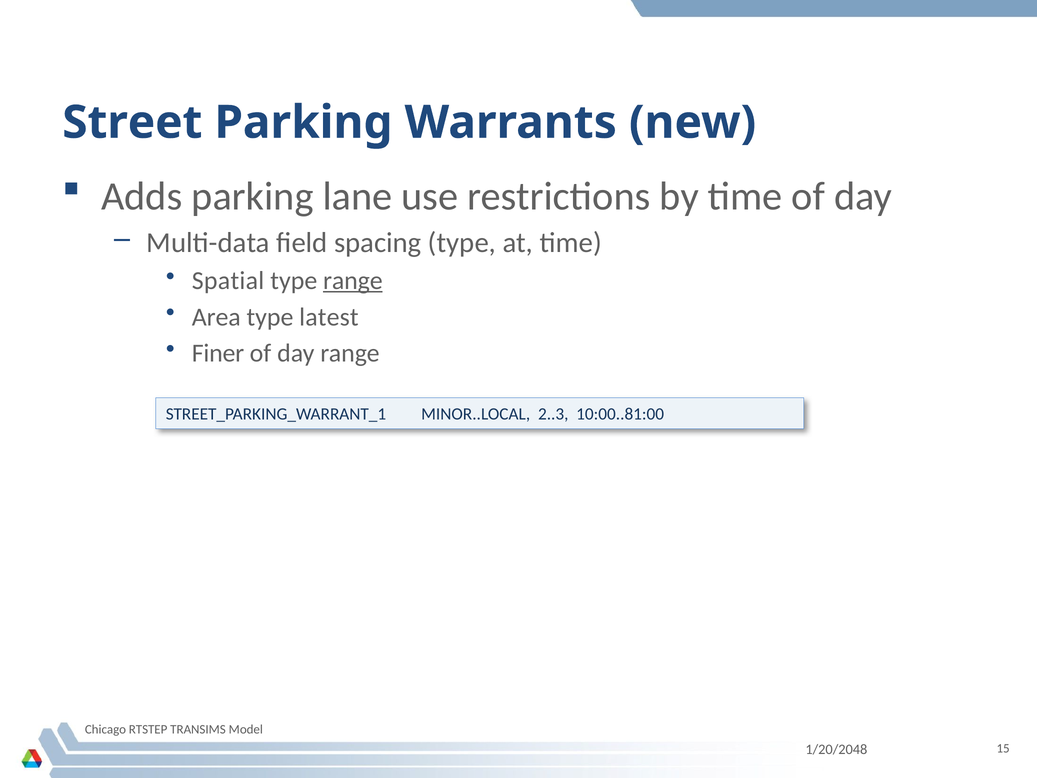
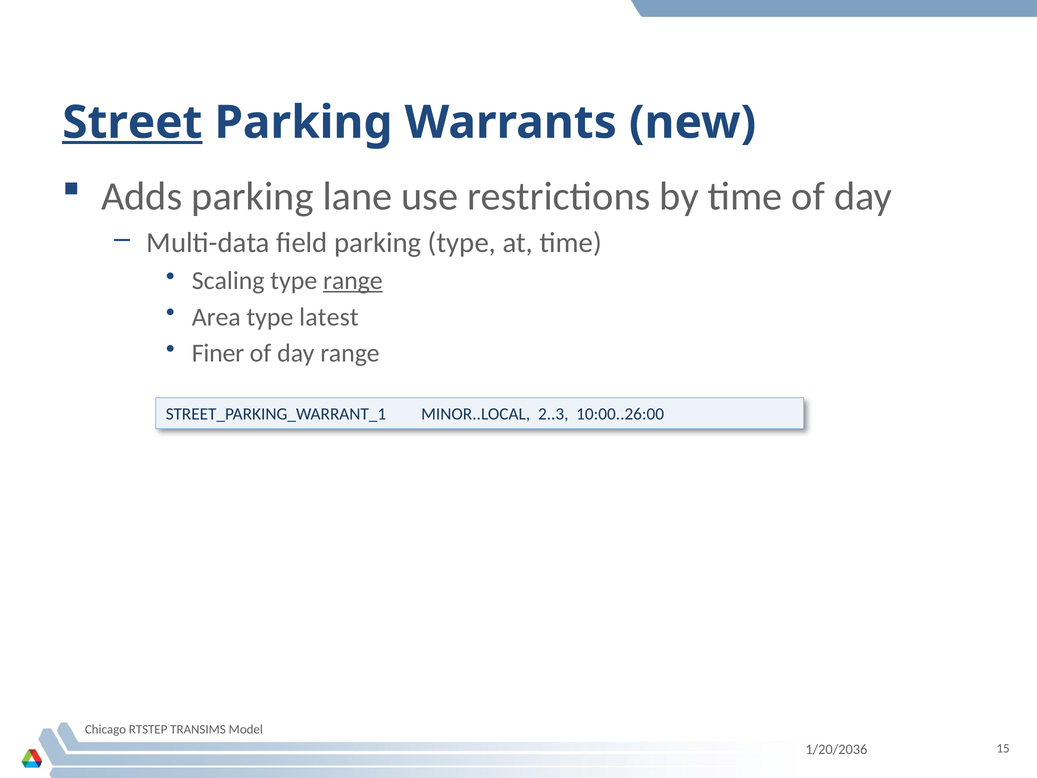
Street underline: none -> present
field spacing: spacing -> parking
Spatial: Spatial -> Scaling
10:00..81:00: 10:00..81:00 -> 10:00..26:00
1/20/2048: 1/20/2048 -> 1/20/2036
